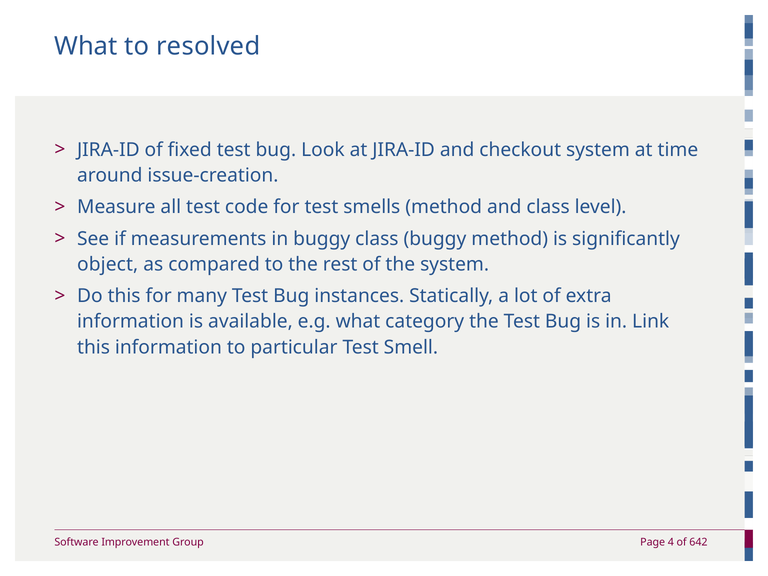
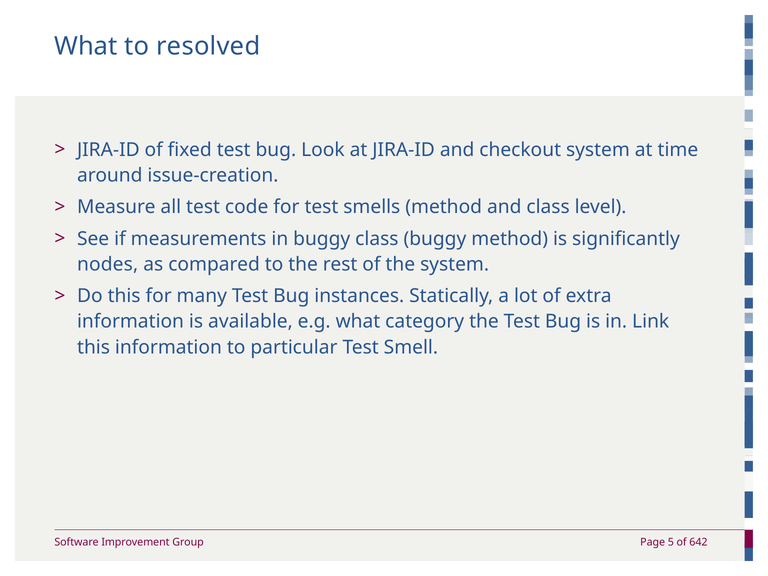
object: object -> nodes
4: 4 -> 5
